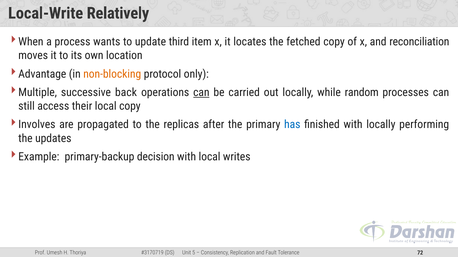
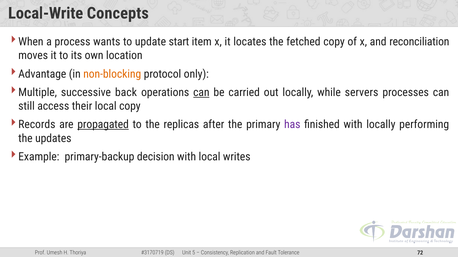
Relatively: Relatively -> Concepts
third: third -> start
random: random -> servers
Involves: Involves -> Records
propagated underline: none -> present
has colour: blue -> purple
